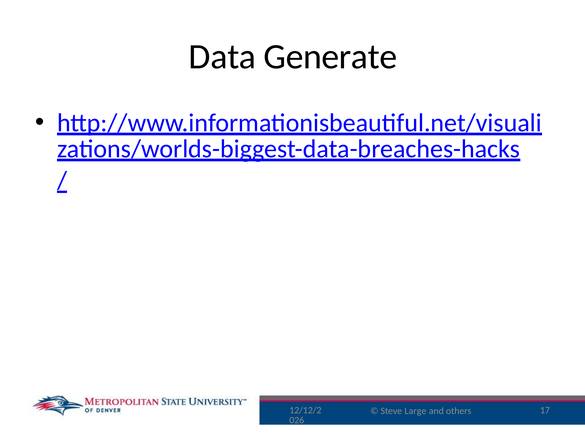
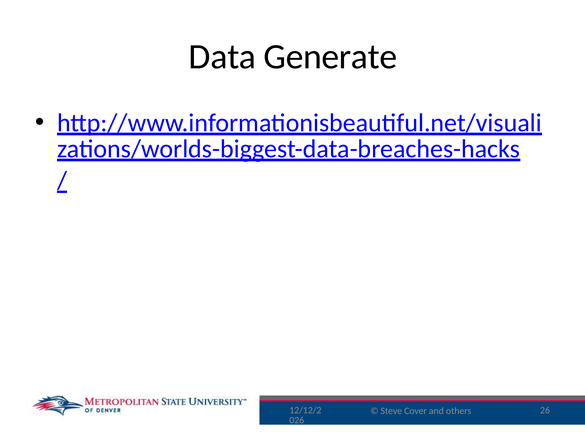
Large: Large -> Cover
17: 17 -> 26
